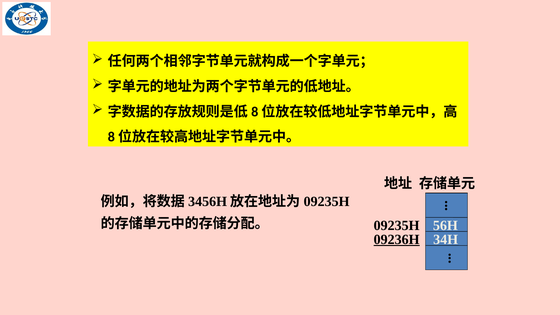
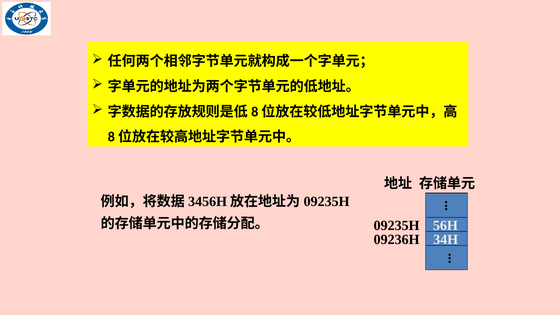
09236H underline: present -> none
